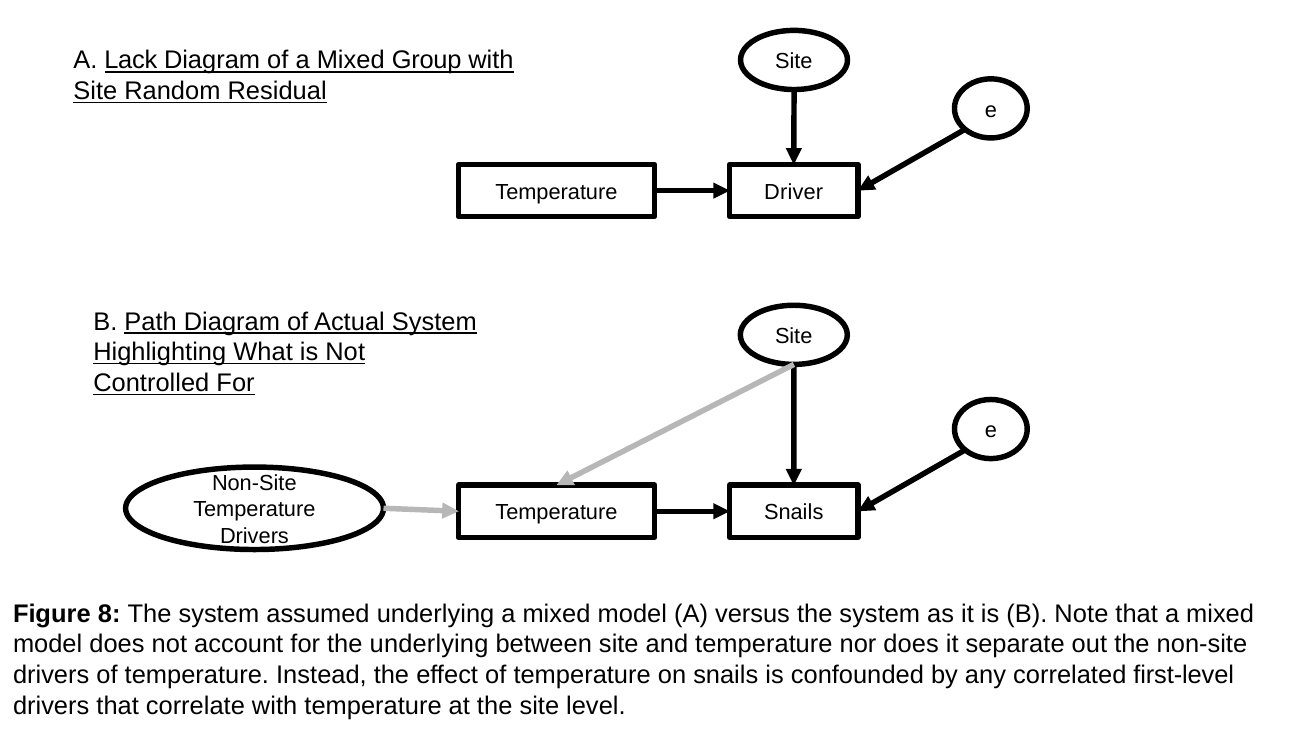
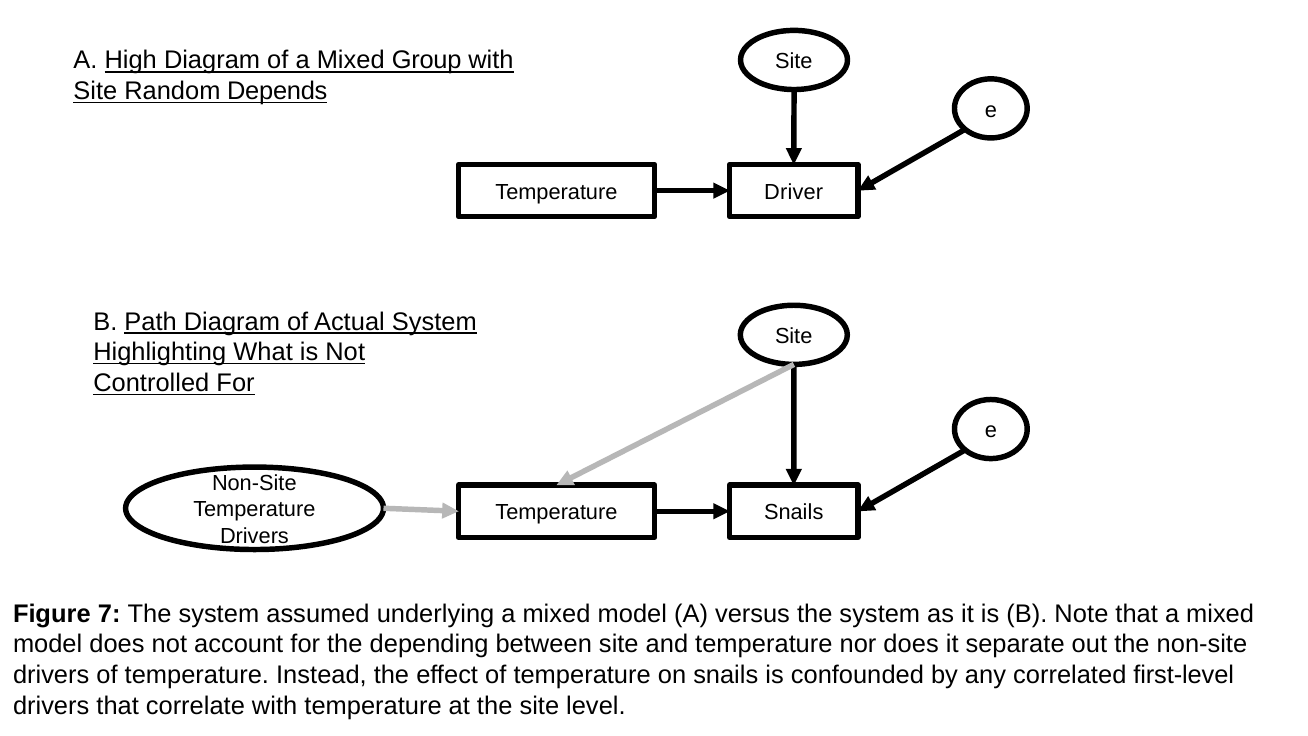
Lack: Lack -> High
Residual: Residual -> Depends
8: 8 -> 7
the underlying: underlying -> depending
